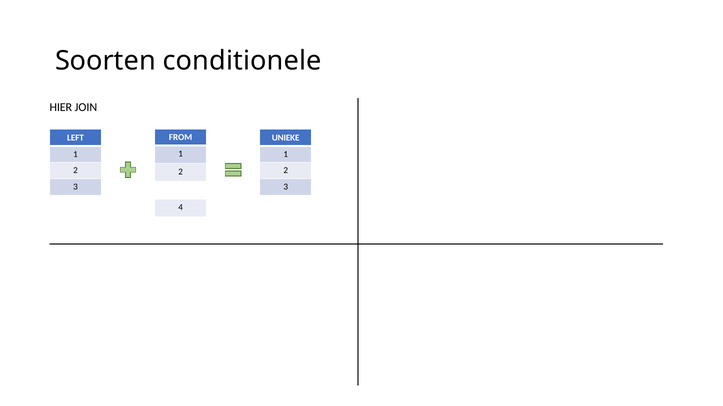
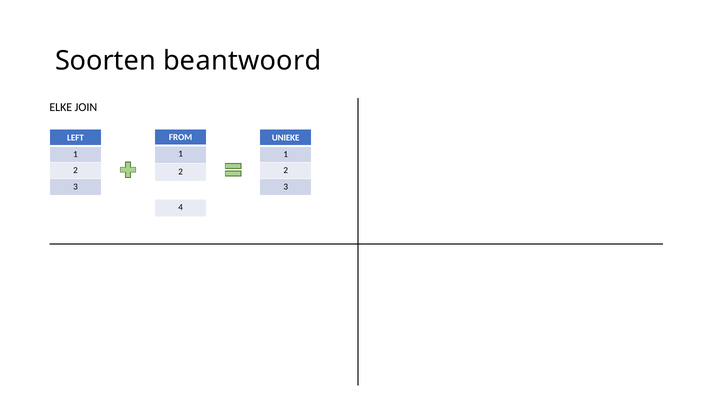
conditionele: conditionele -> beantwoord
HIER: HIER -> ELKE
